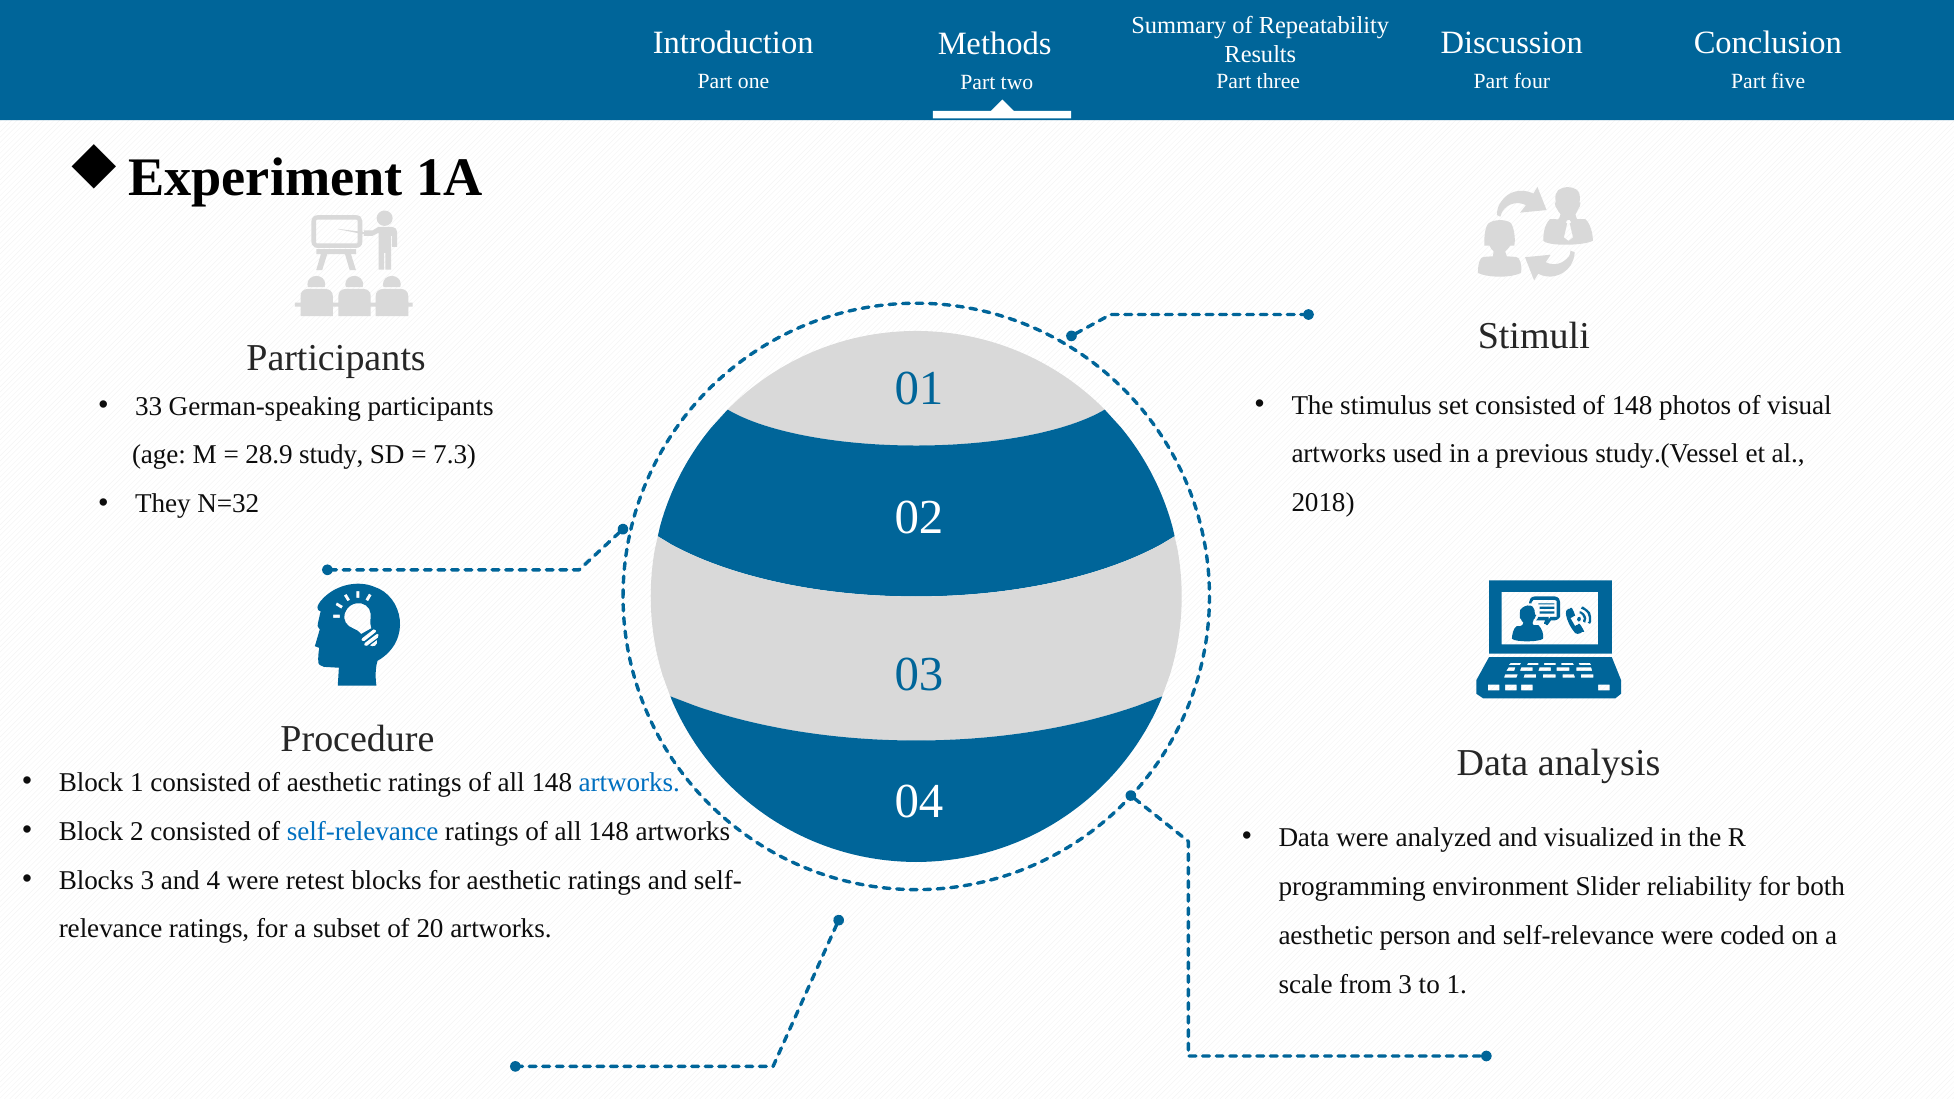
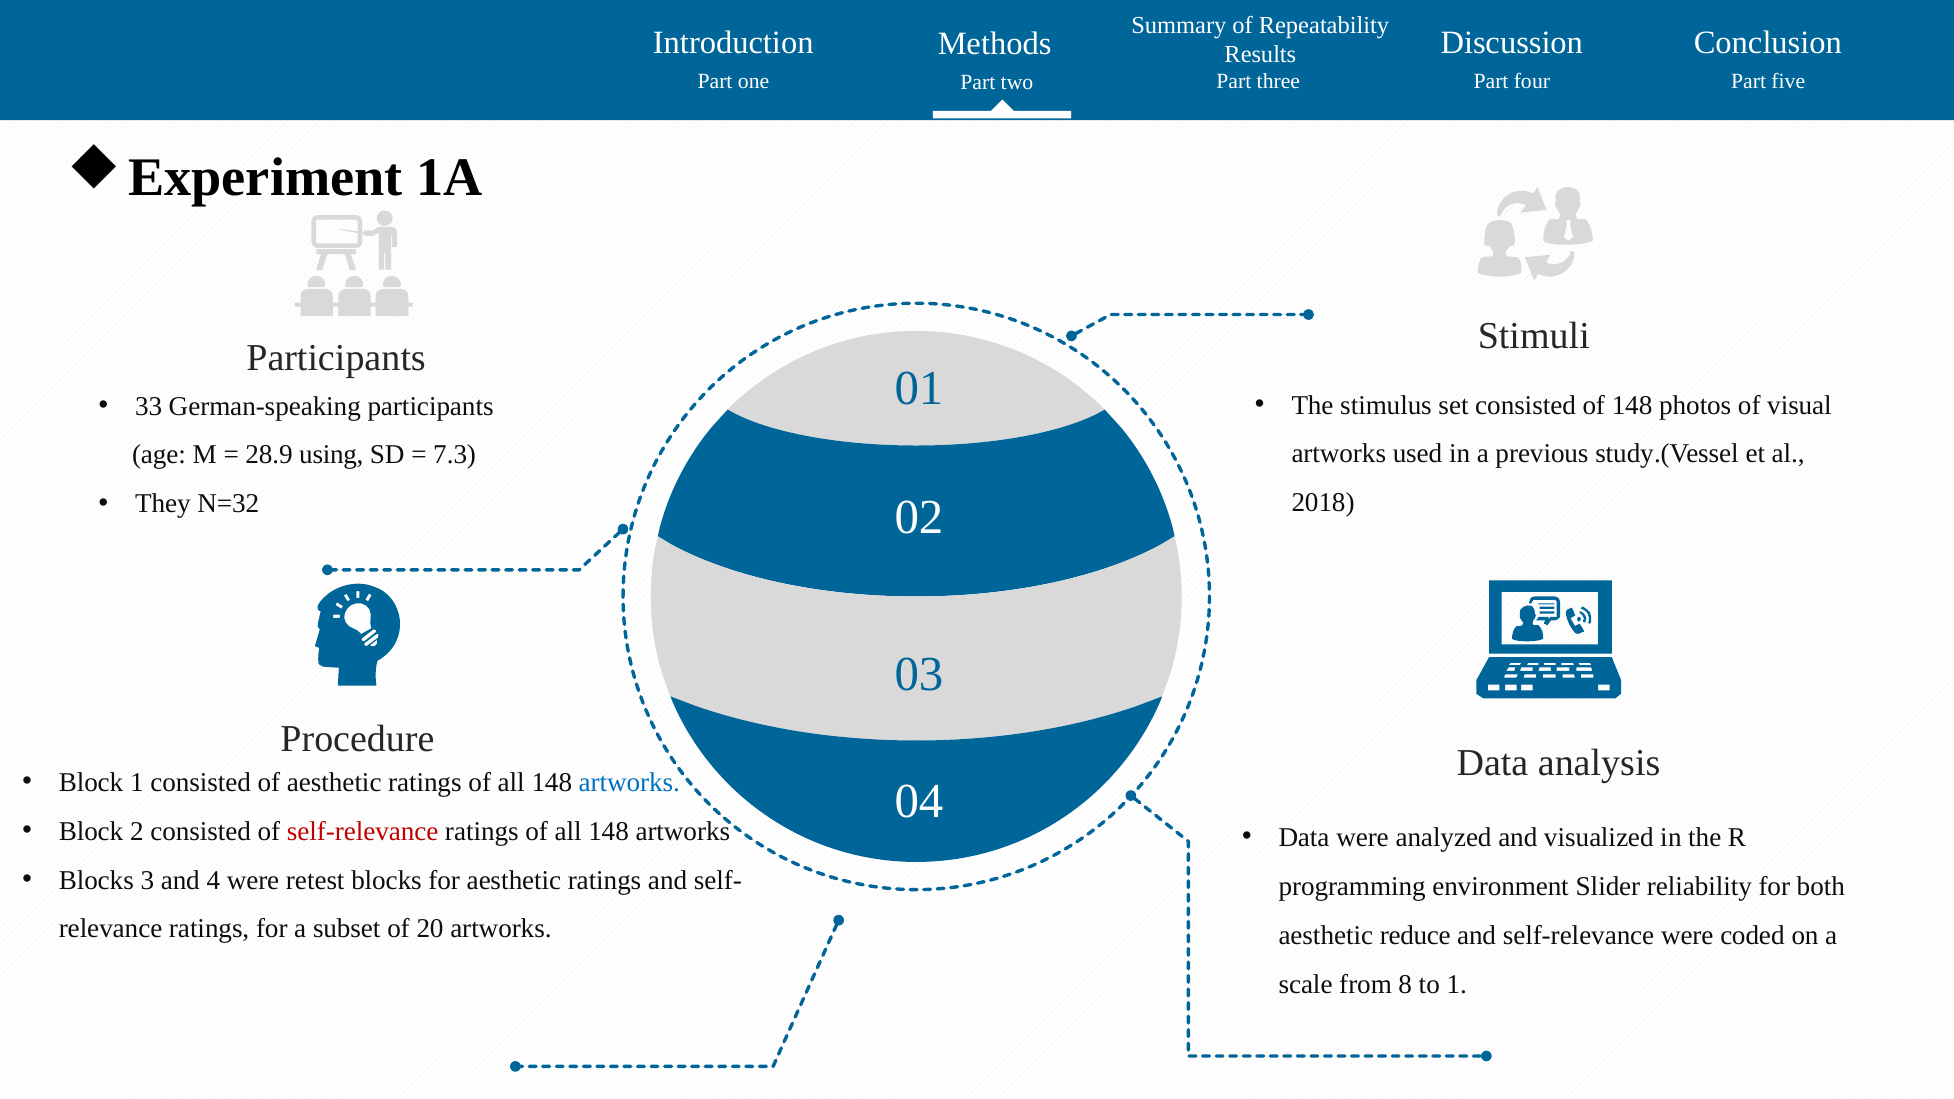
study: study -> using
self-relevance at (363, 831) colour: blue -> red
person: person -> reduce
from 3: 3 -> 8
